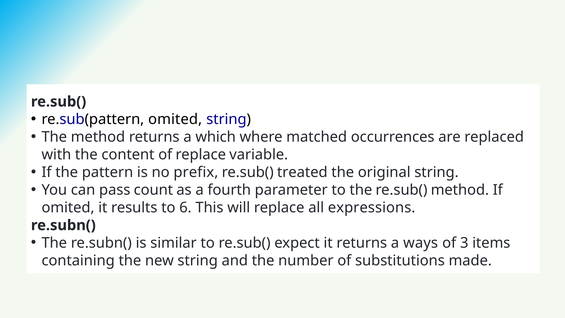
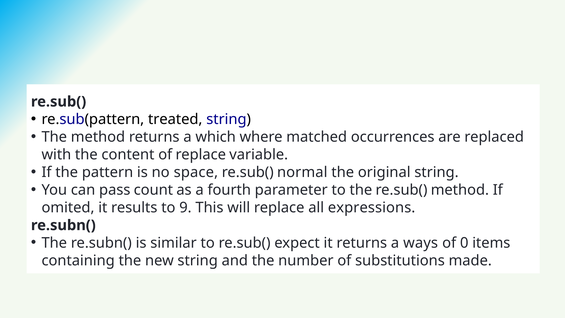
re.sub(pattern omited: omited -> treated
prefix: prefix -> space
treated: treated -> normal
6: 6 -> 9
3: 3 -> 0
